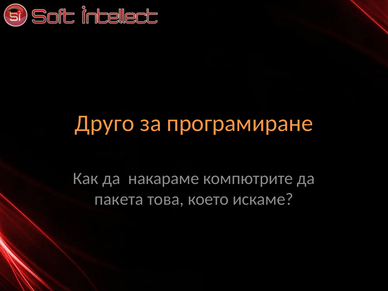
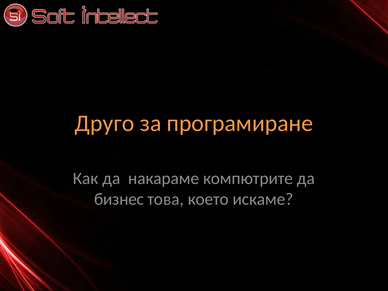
пакета: пакета -> бизнес
